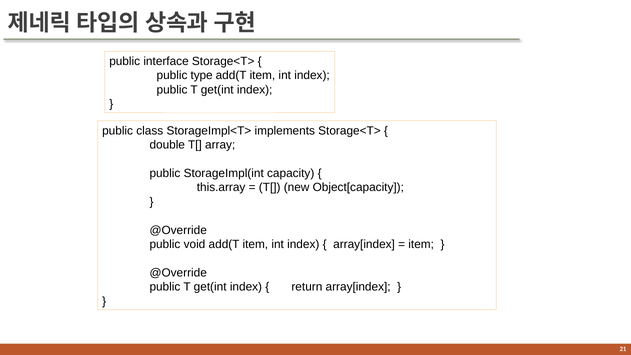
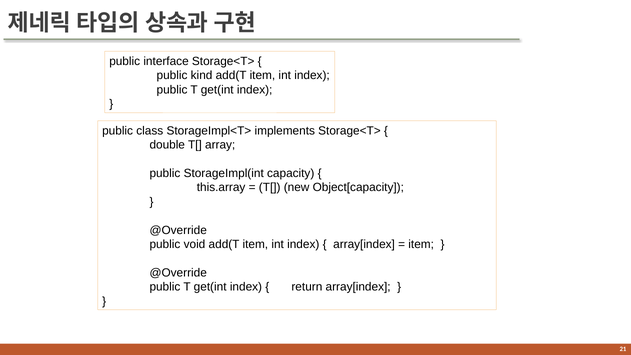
type: type -> kind
